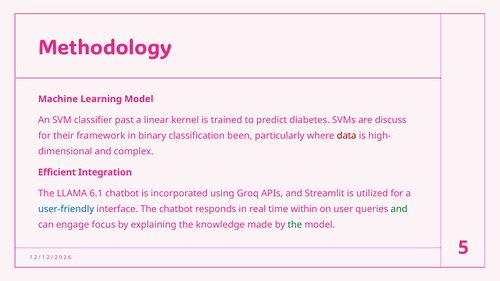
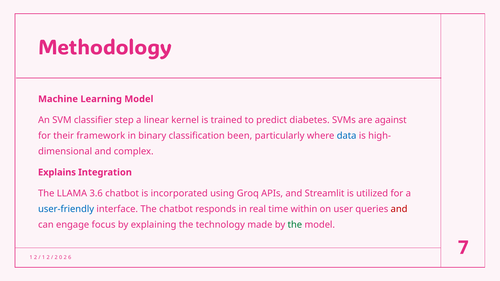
past: past -> step
discuss: discuss -> against
data colour: red -> blue
Efficient: Efficient -> Explains
6.1: 6.1 -> 3.6
and at (399, 209) colour: green -> red
knowledge: knowledge -> technology
5: 5 -> 7
